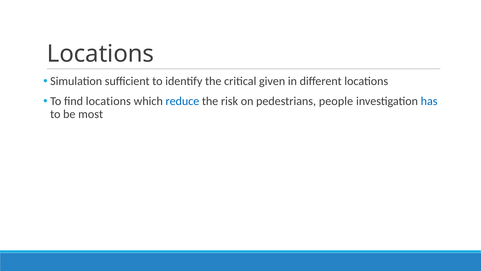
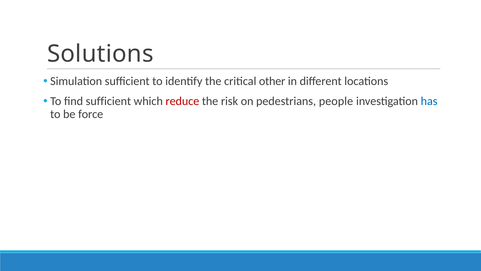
Locations at (101, 54): Locations -> Solutions
given: given -> other
find locations: locations -> sufficient
reduce colour: blue -> red
most: most -> force
